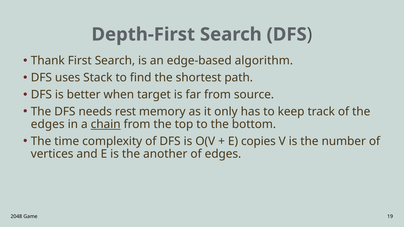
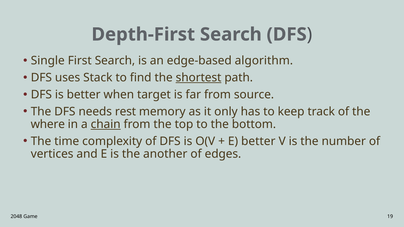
Thank: Thank -> Single
shortest underline: none -> present
edges at (48, 124): edges -> where
E copies: copies -> better
